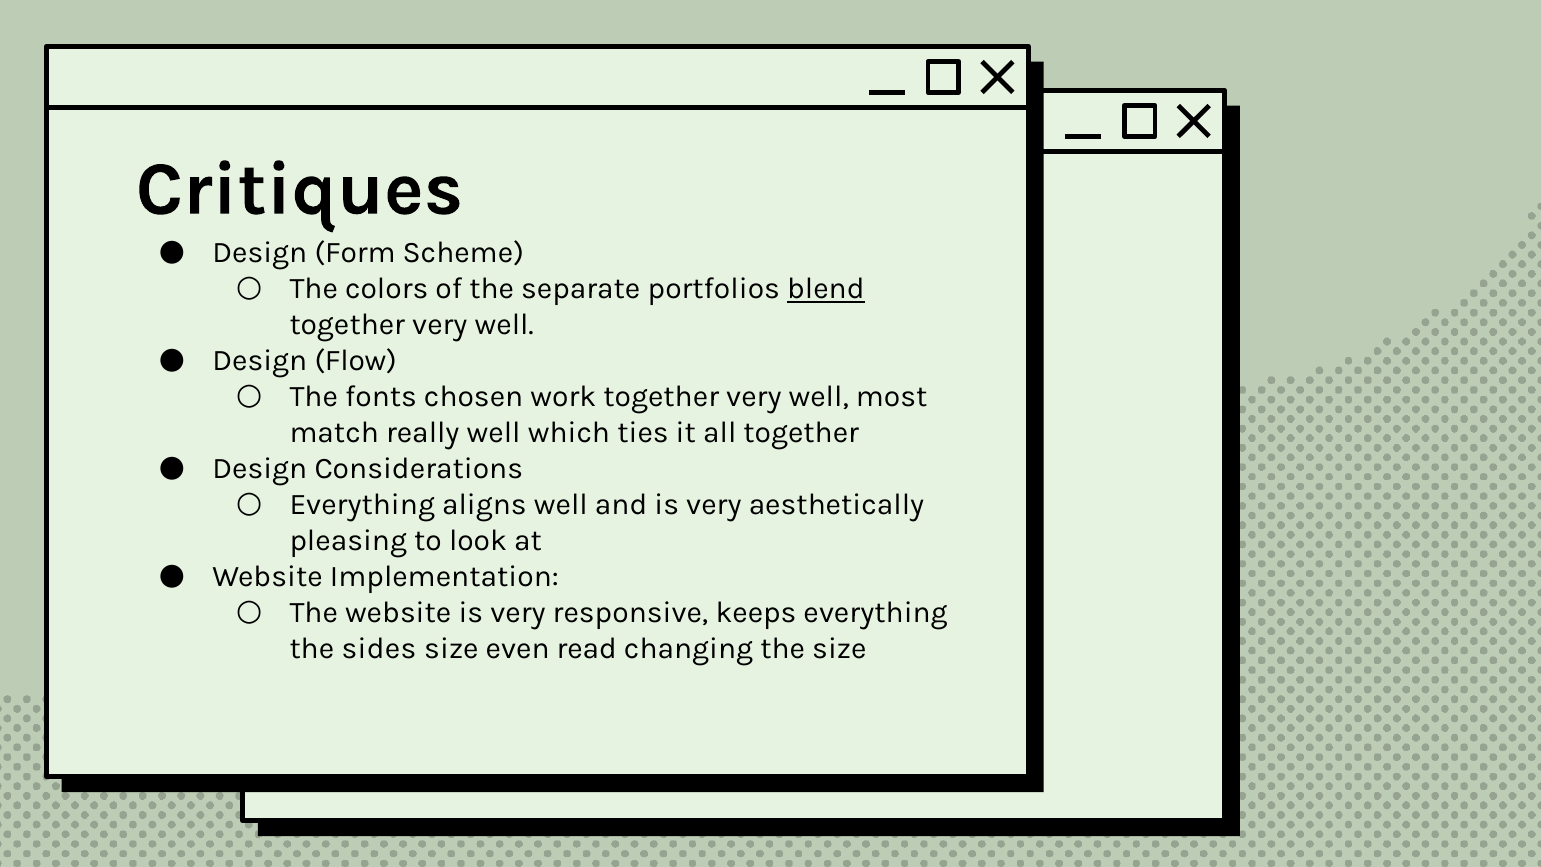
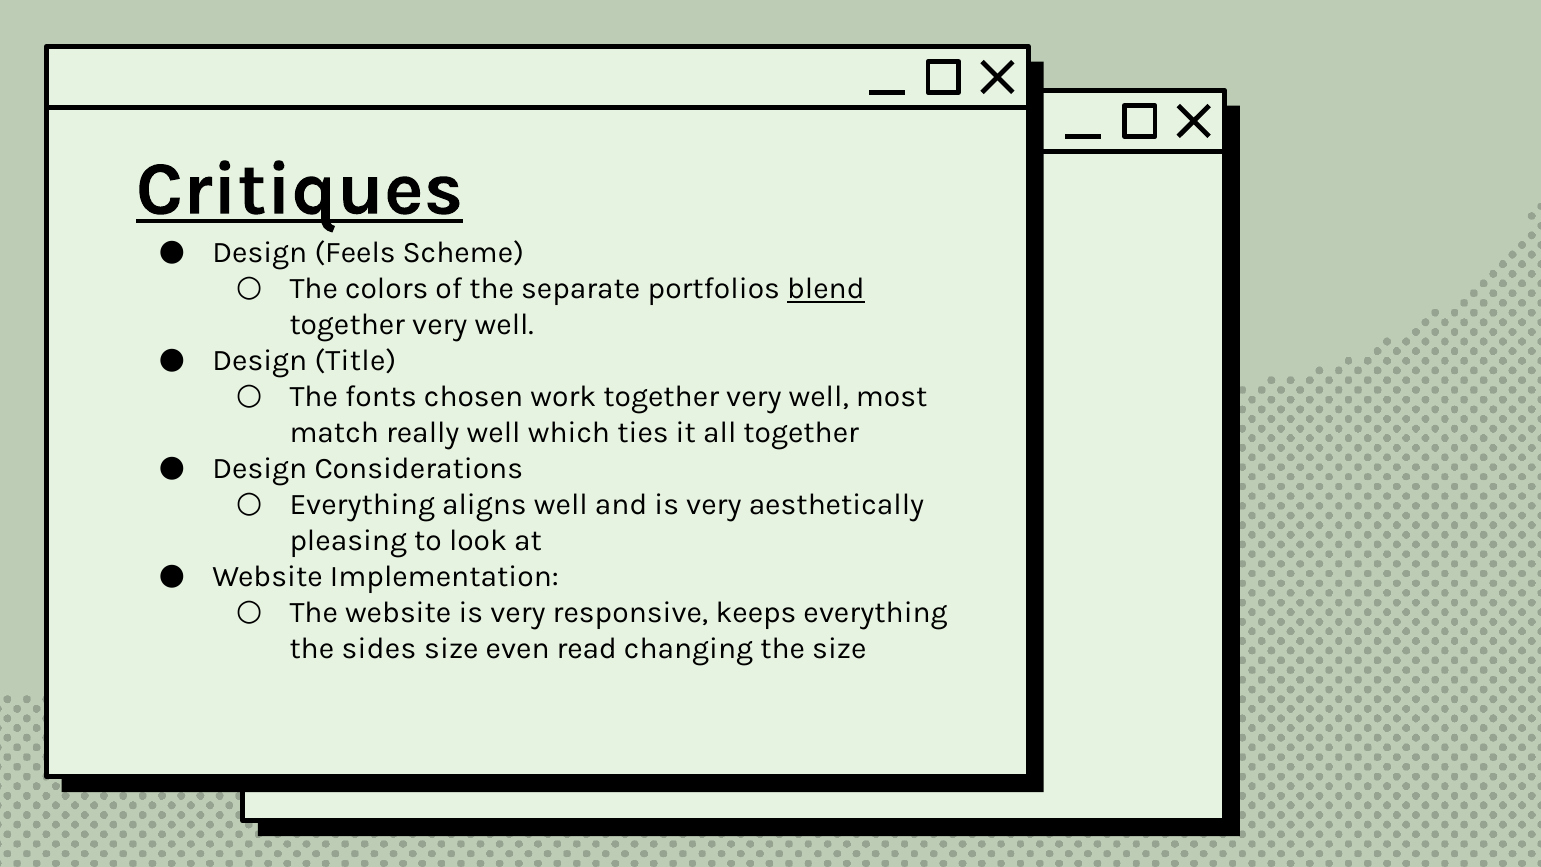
Critiques underline: none -> present
Form: Form -> Feels
Flow: Flow -> Title
